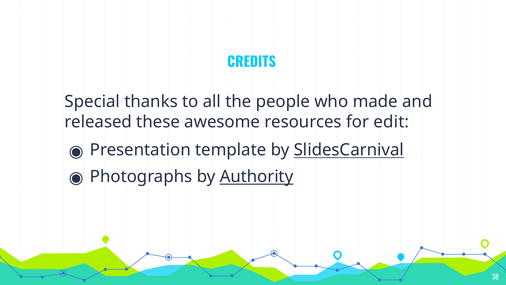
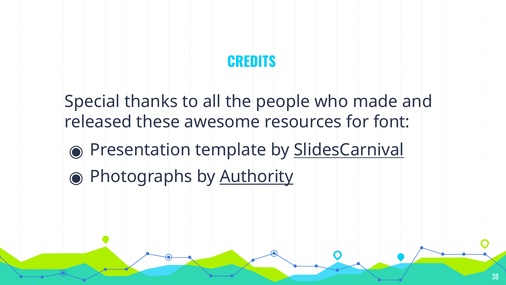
edit: edit -> font
